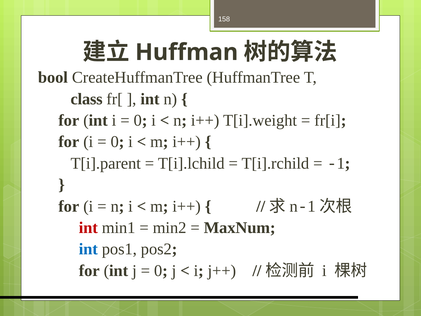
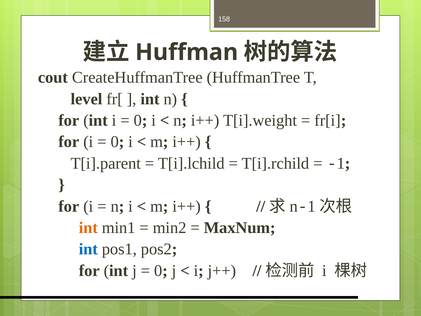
bool: bool -> cout
class: class -> level
int at (88, 228) colour: red -> orange
